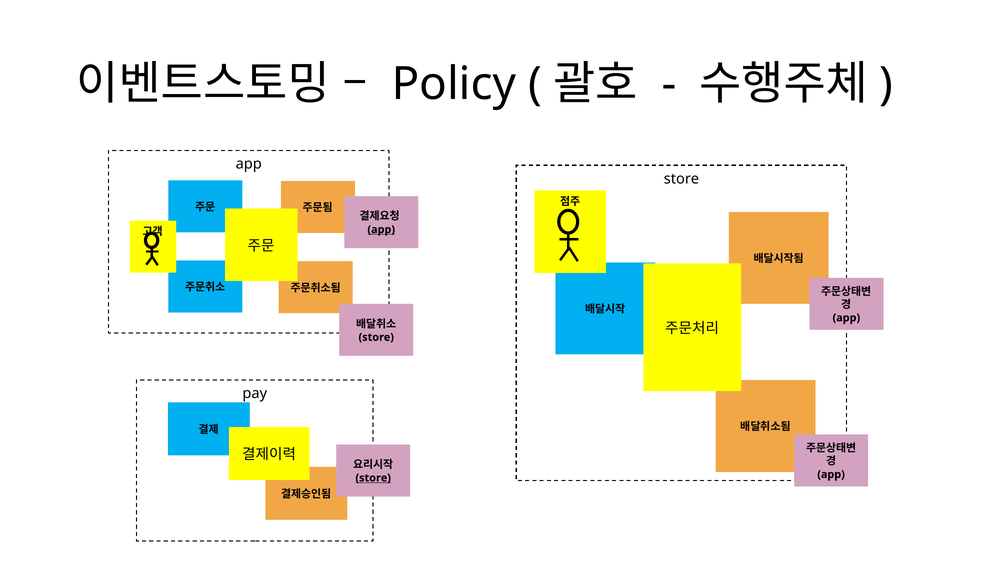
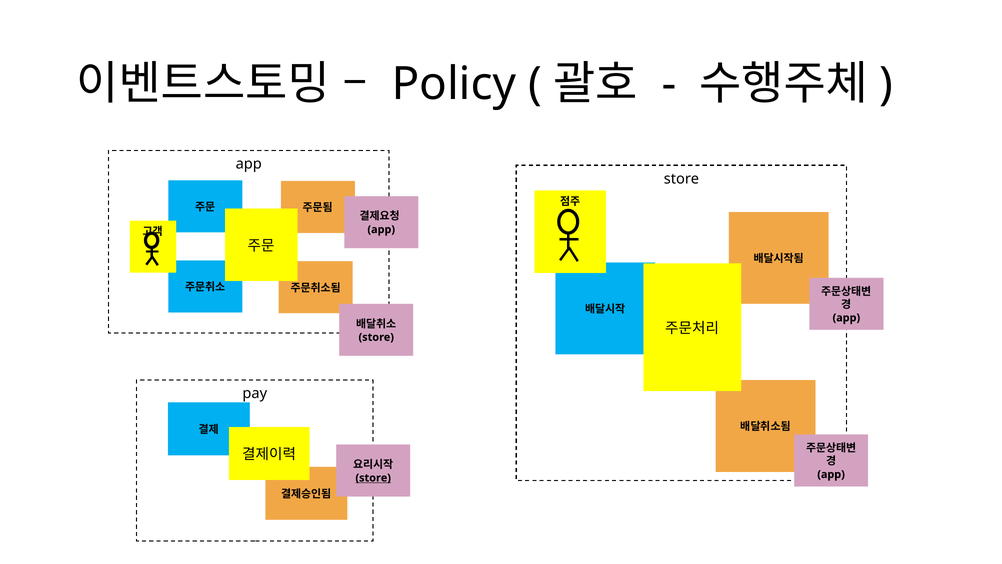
app at (381, 229) underline: present -> none
